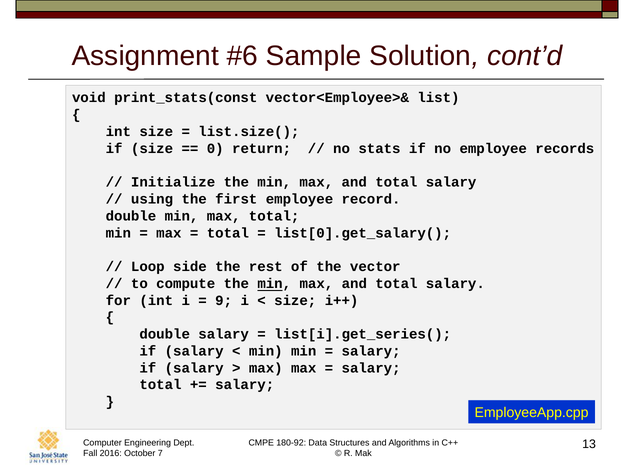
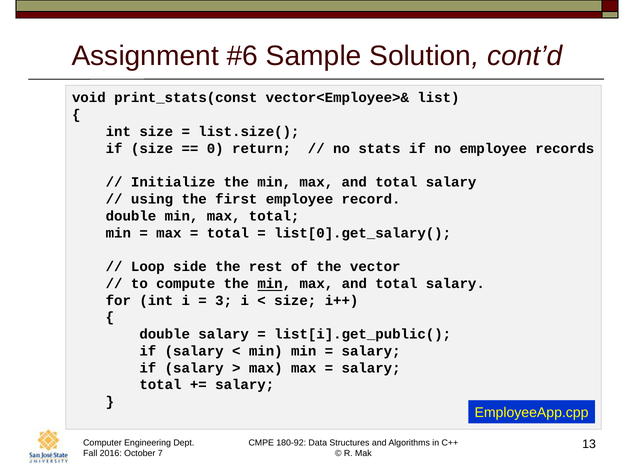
9: 9 -> 3
list[i].get_series(: list[i].get_series( -> list[i].get_public(
